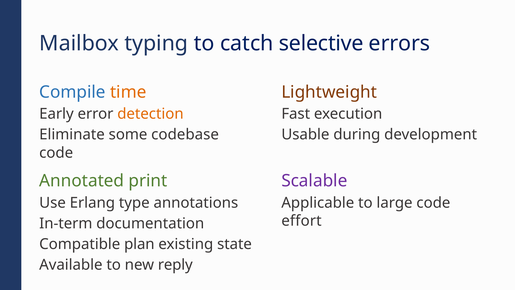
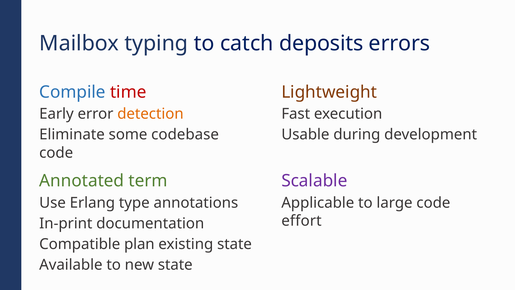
selective: selective -> deposits
time colour: orange -> red
print: print -> term
In-term: In-term -> In-print
new reply: reply -> state
